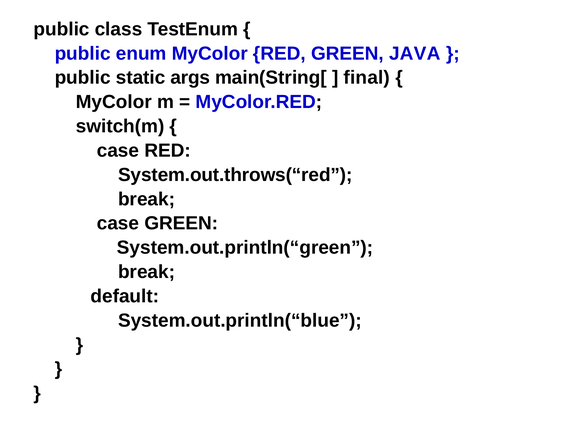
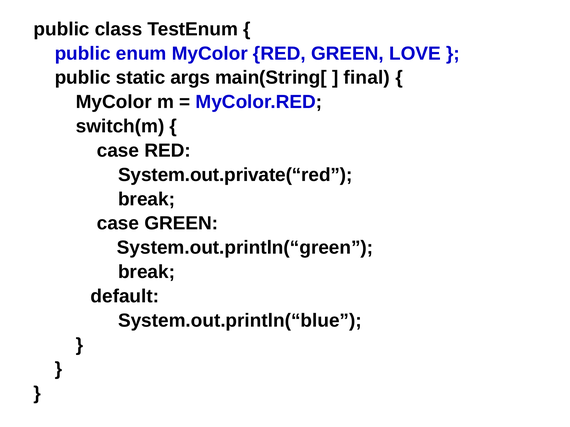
JAVA: JAVA -> LOVE
System.out.throws(“red: System.out.throws(“red -> System.out.private(“red
